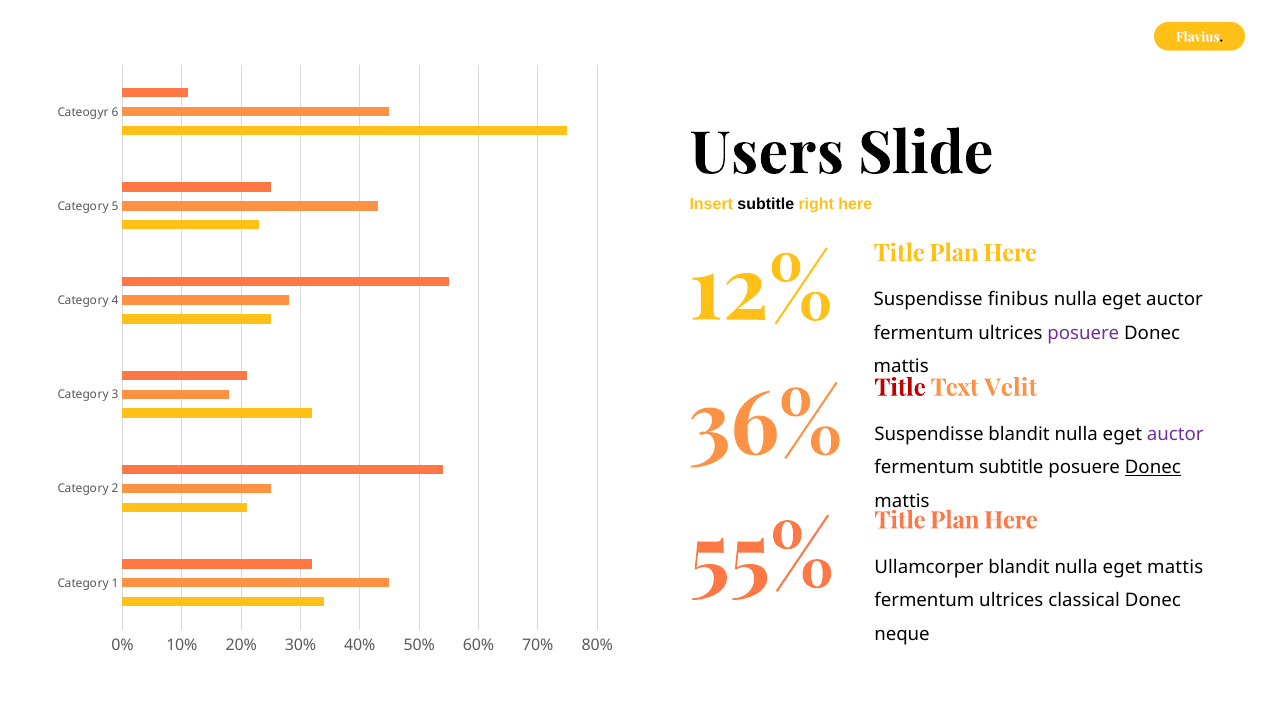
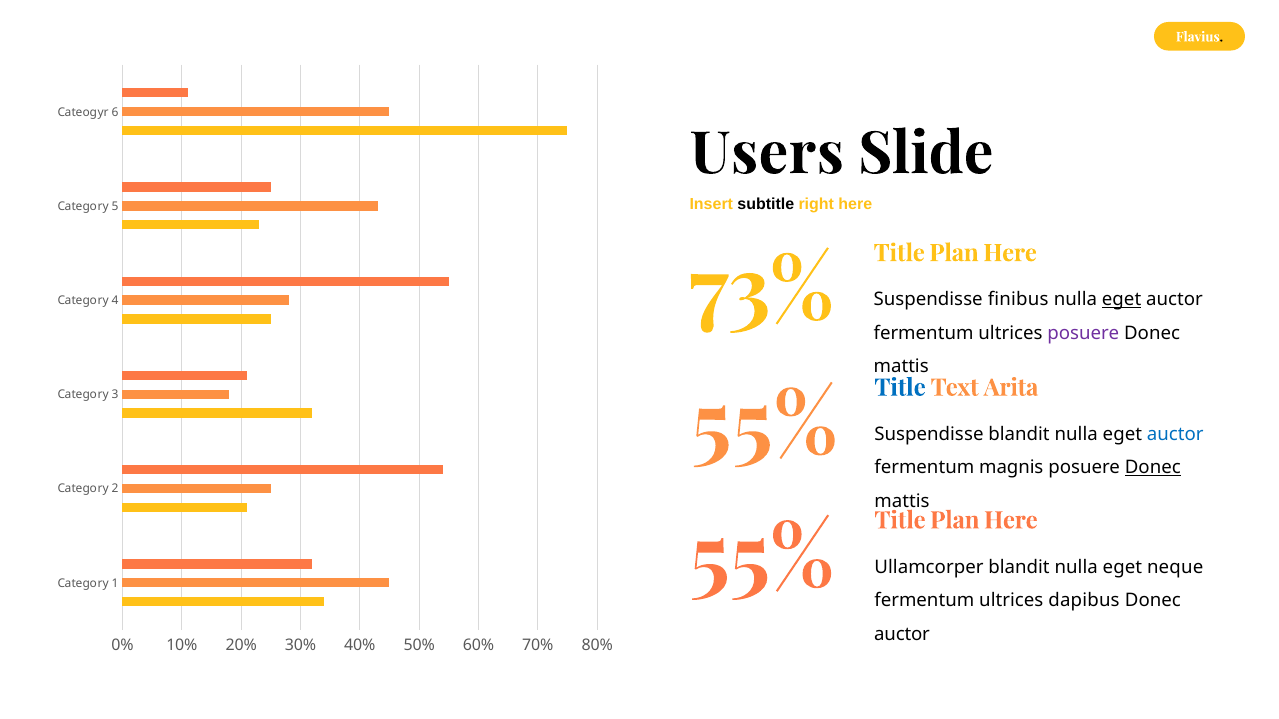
12%: 12% -> 73%
eget at (1122, 300) underline: none -> present
Title at (900, 388) colour: red -> blue
Velit: Velit -> Arita
36% at (765, 425): 36% -> 55%
auctor at (1175, 434) colour: purple -> blue
fermentum subtitle: subtitle -> magnis
eget mattis: mattis -> neque
classical: classical -> dapibus
neque at (902, 634): neque -> auctor
